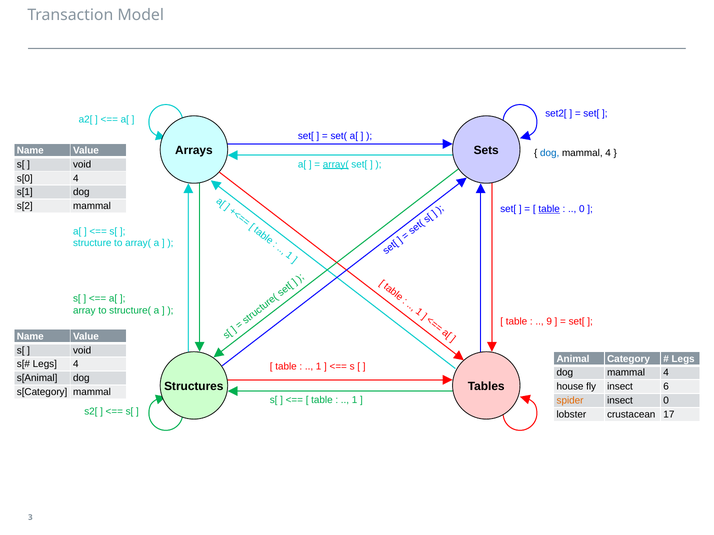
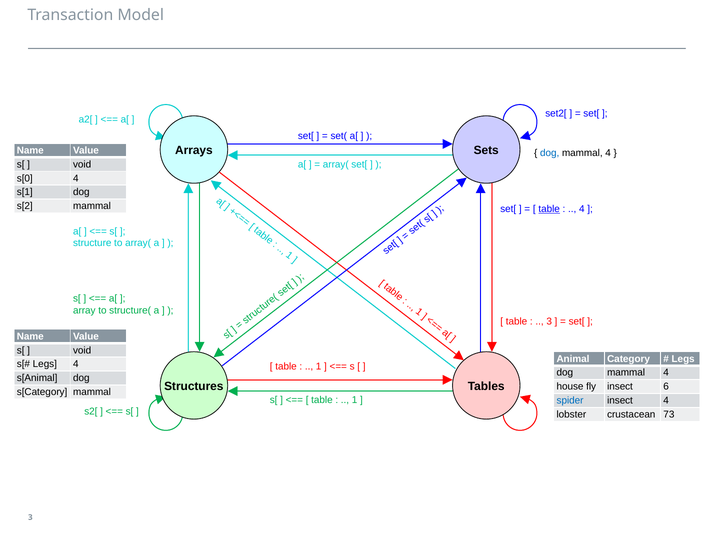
array( at (336, 164) underline: present -> none
0 at (582, 209): 0 -> 4
9 at (549, 322): 9 -> 3
spider colour: orange -> blue
insect 0: 0 -> 4
17: 17 -> 73
